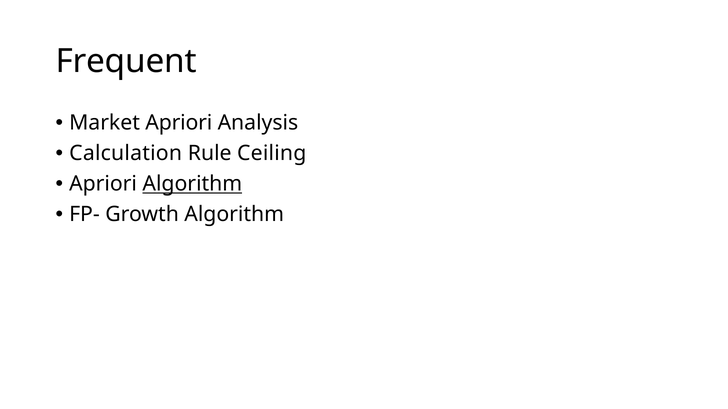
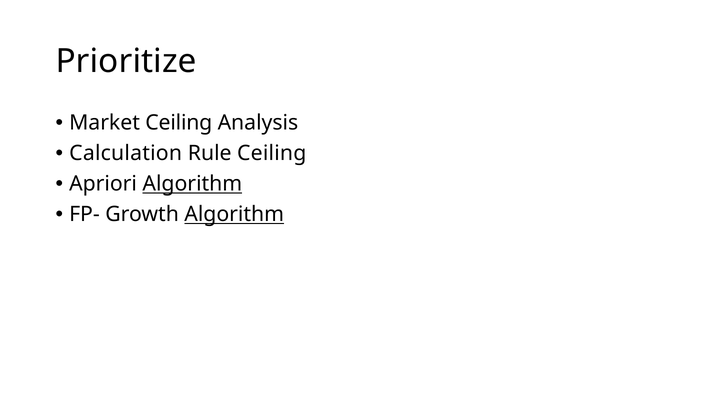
Frequent: Frequent -> Prioritize
Market Apriori: Apriori -> Ceiling
Algorithm at (234, 215) underline: none -> present
